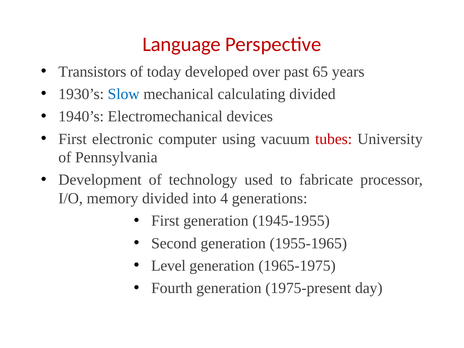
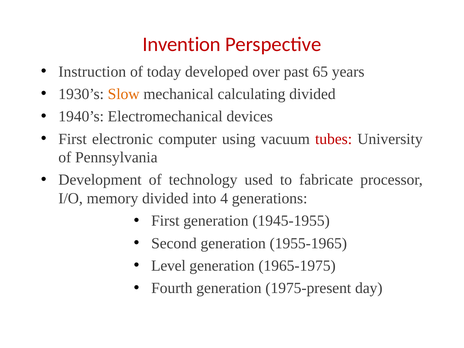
Language: Language -> Invention
Transistors: Transistors -> Instruction
Slow colour: blue -> orange
